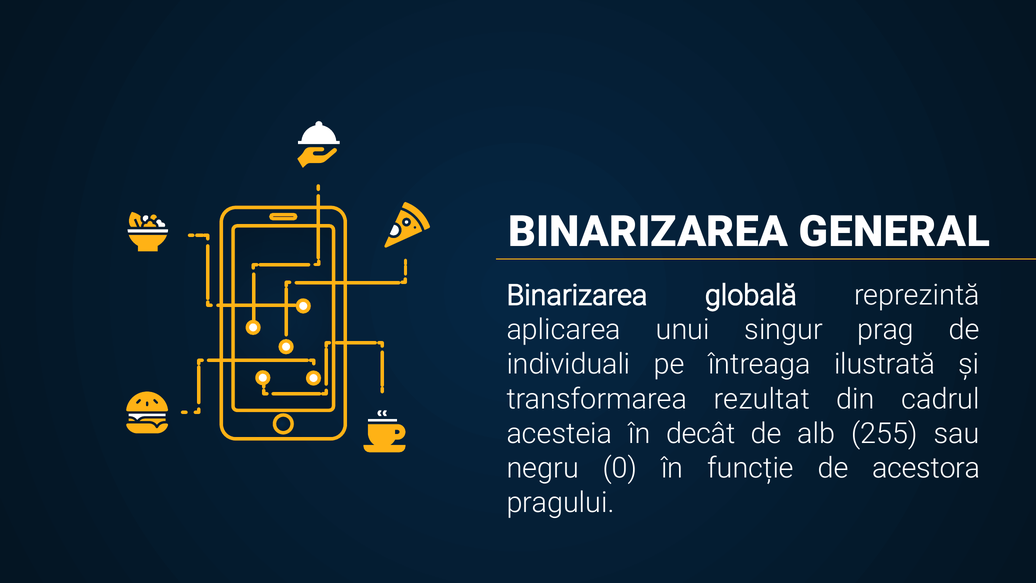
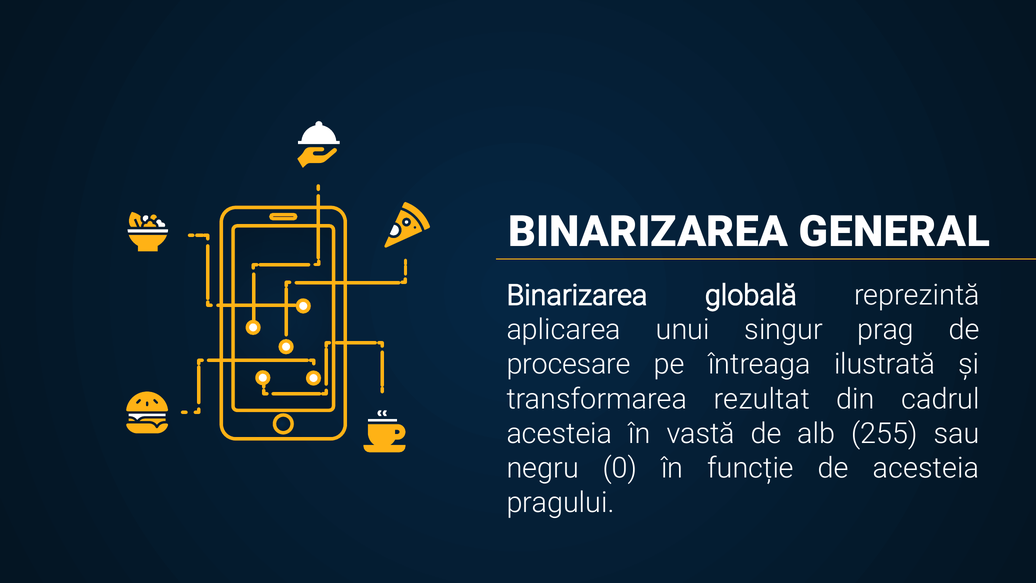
individuali: individuali -> procesare
decât: decât -> vastă
de acestora: acestora -> acesteia
